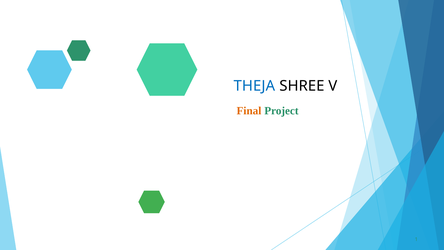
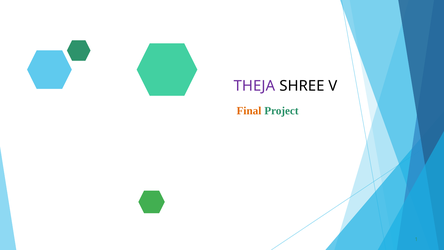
THEJA colour: blue -> purple
